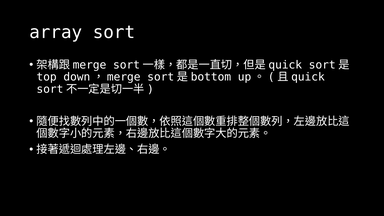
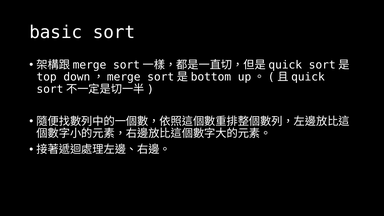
array: array -> basic
